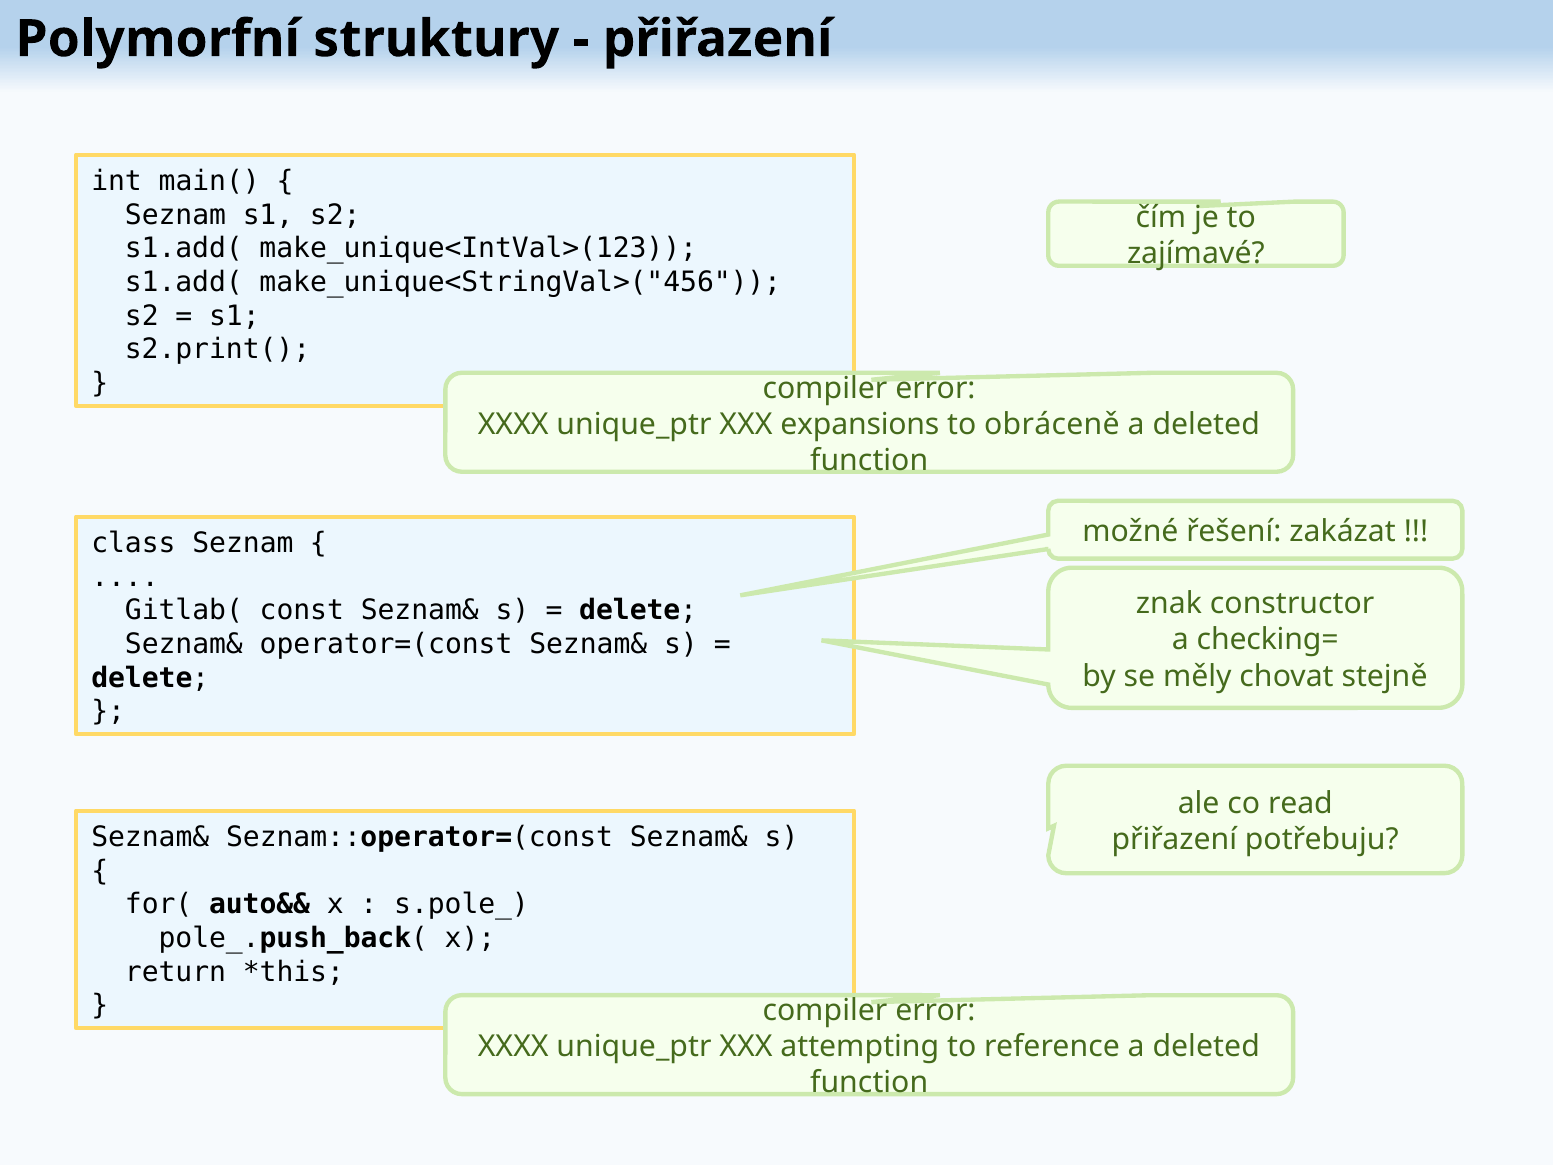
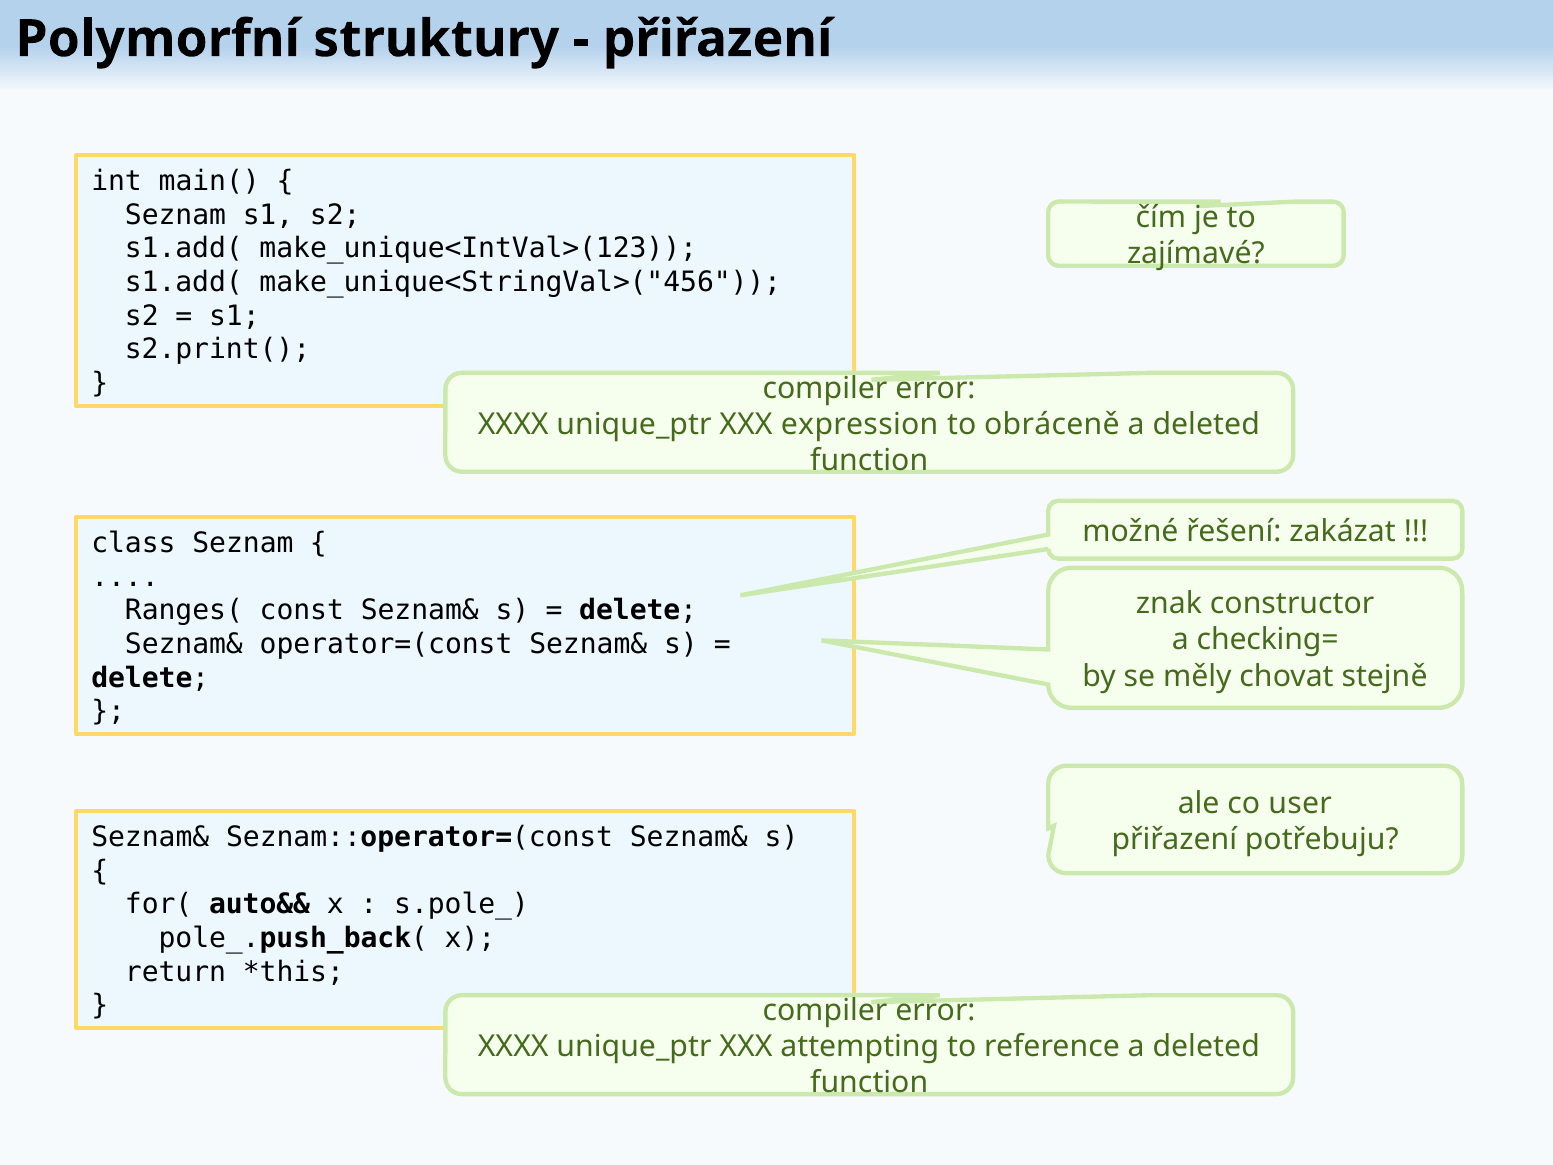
expansions: expansions -> expression
Gitlab(: Gitlab( -> Ranges(
read: read -> user
